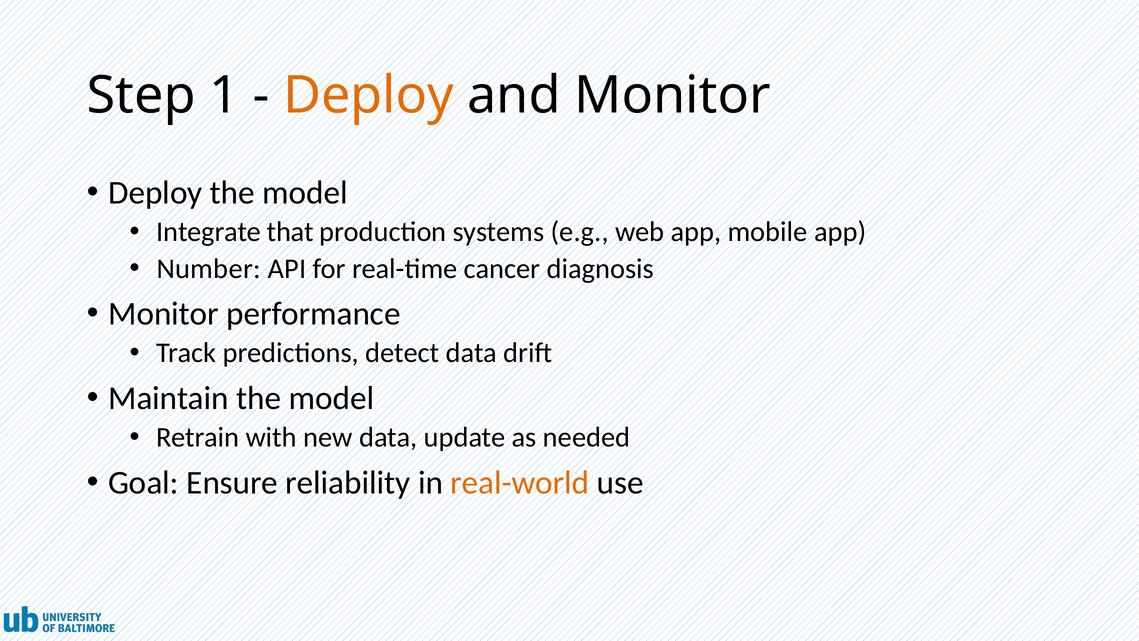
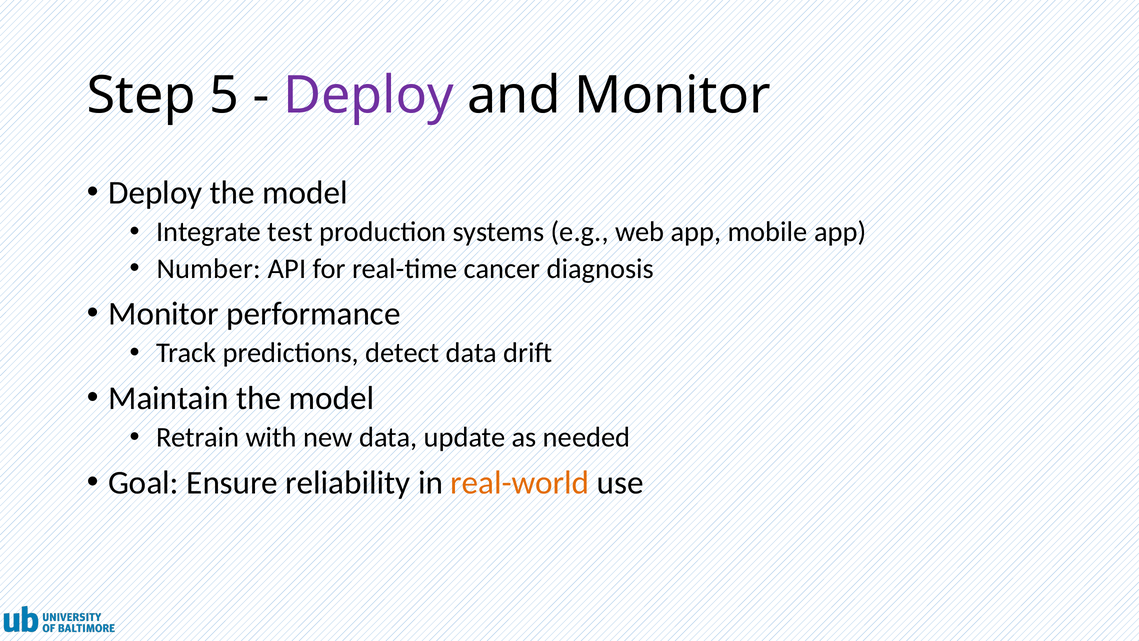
1: 1 -> 5
Deploy at (368, 96) colour: orange -> purple
that: that -> test
